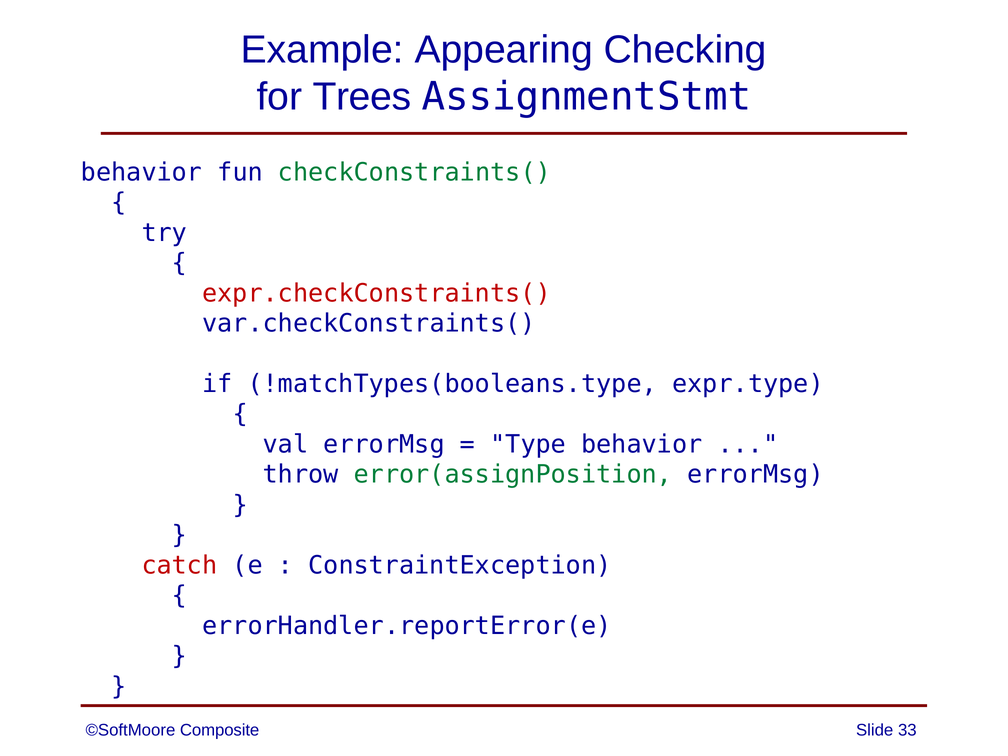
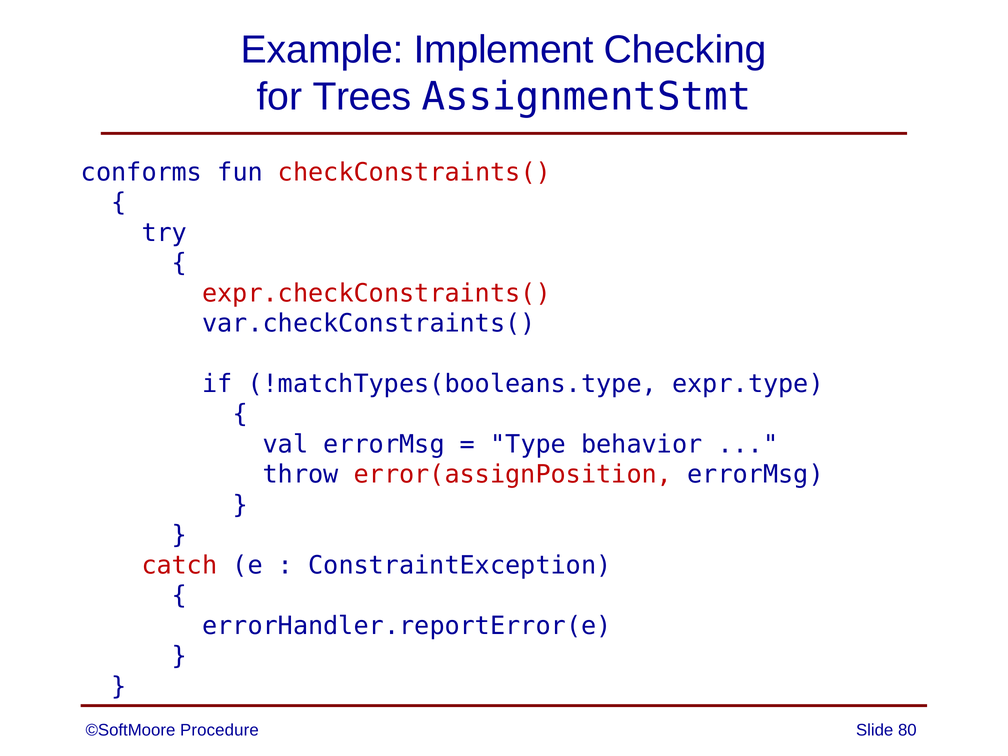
Appearing: Appearing -> Implement
behavior at (142, 172): behavior -> conforms
checkConstraints( colour: green -> red
error(assignPosition colour: green -> red
Composite: Composite -> Procedure
33: 33 -> 80
